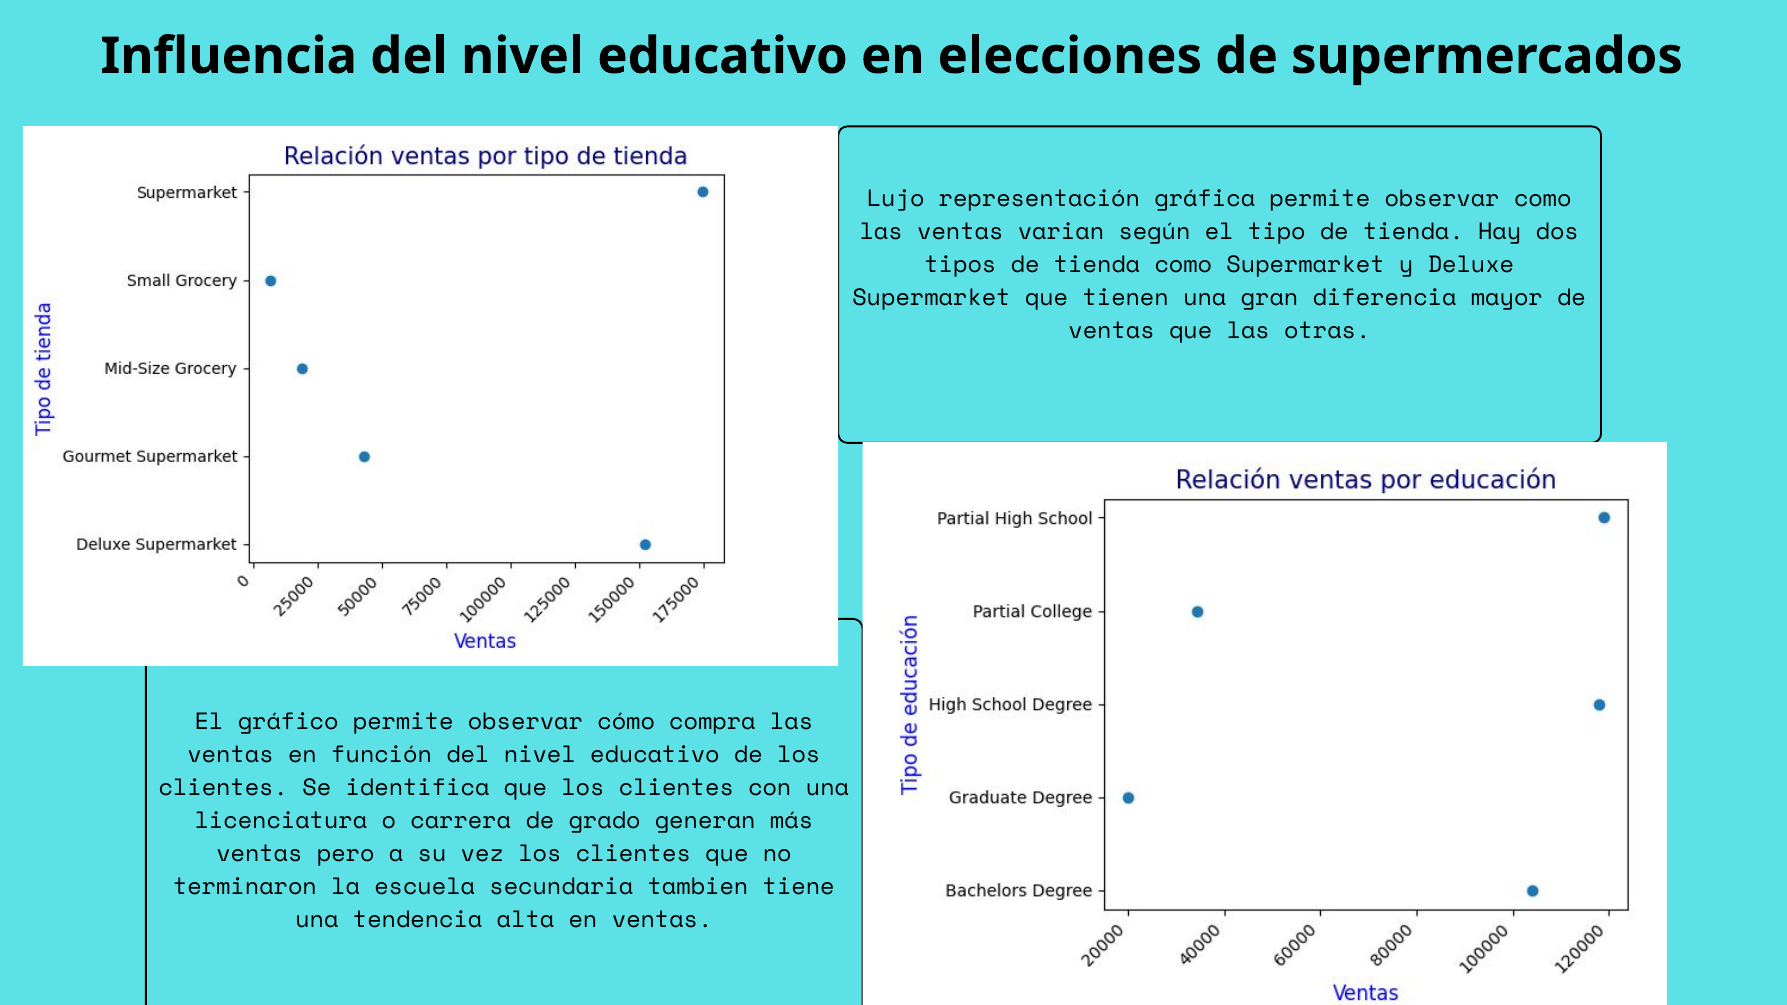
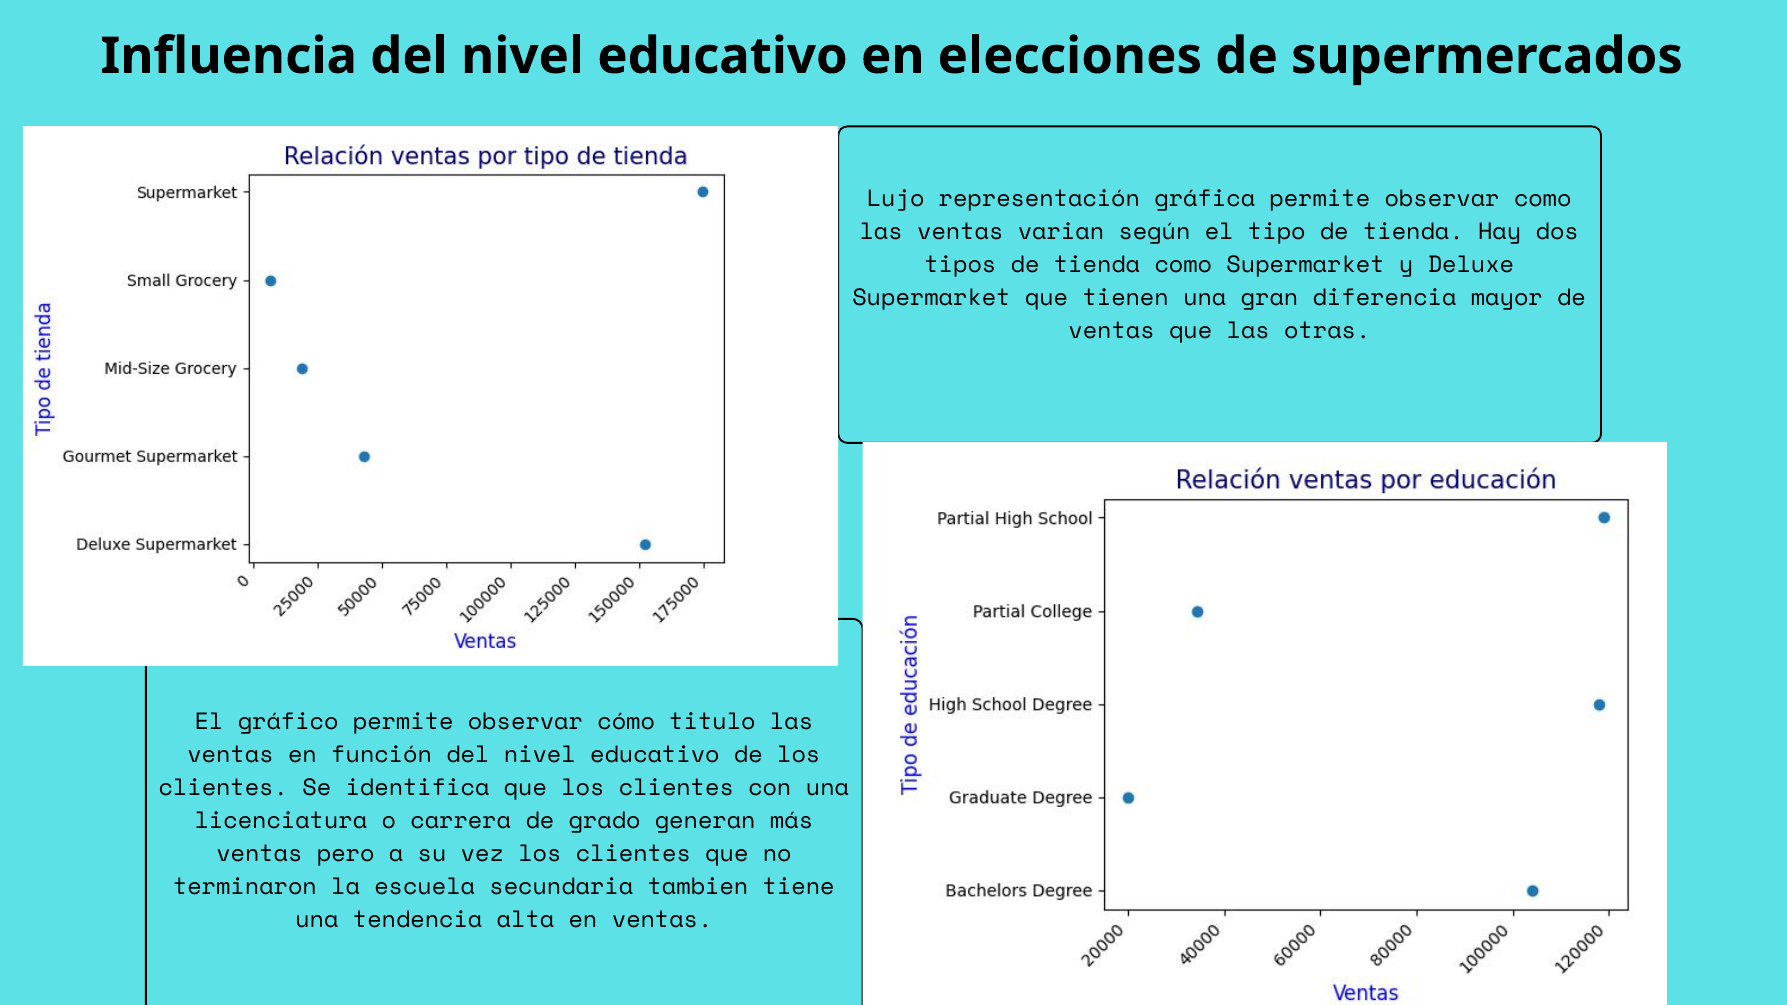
compra: compra -> titulo
